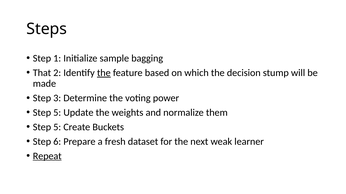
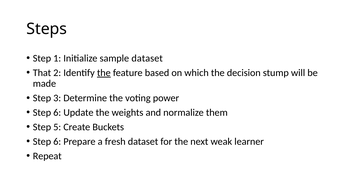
sample bagging: bagging -> dataset
5 at (57, 113): 5 -> 6
Repeat underline: present -> none
